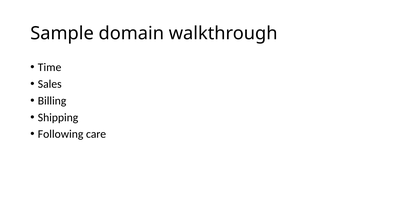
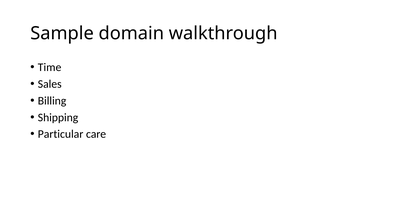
Following: Following -> Particular
